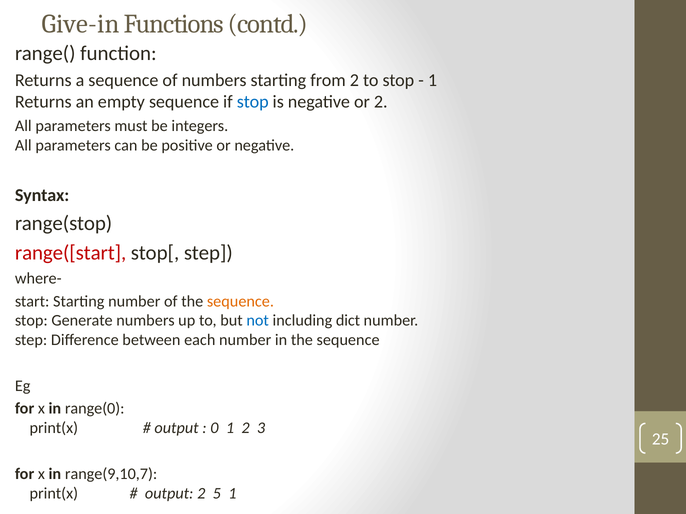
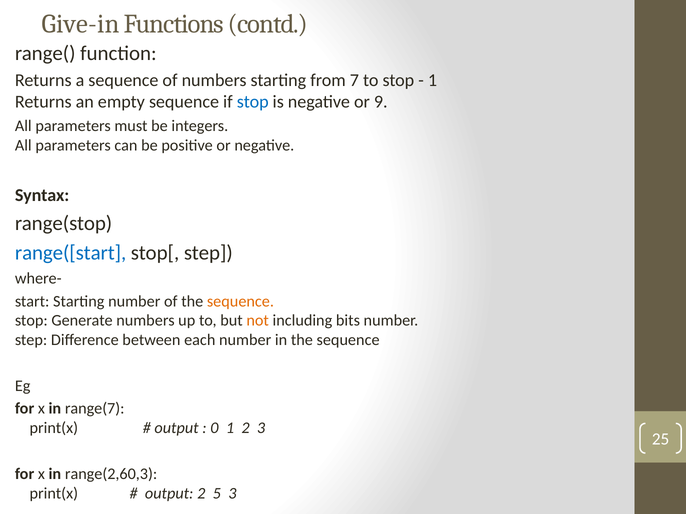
from 2: 2 -> 7
or 2: 2 -> 9
range([start colour: red -> blue
not colour: blue -> orange
dict: dict -> bits
range(0: range(0 -> range(7
range(9,10,7: range(9,10,7 -> range(2,60,3
5 1: 1 -> 3
